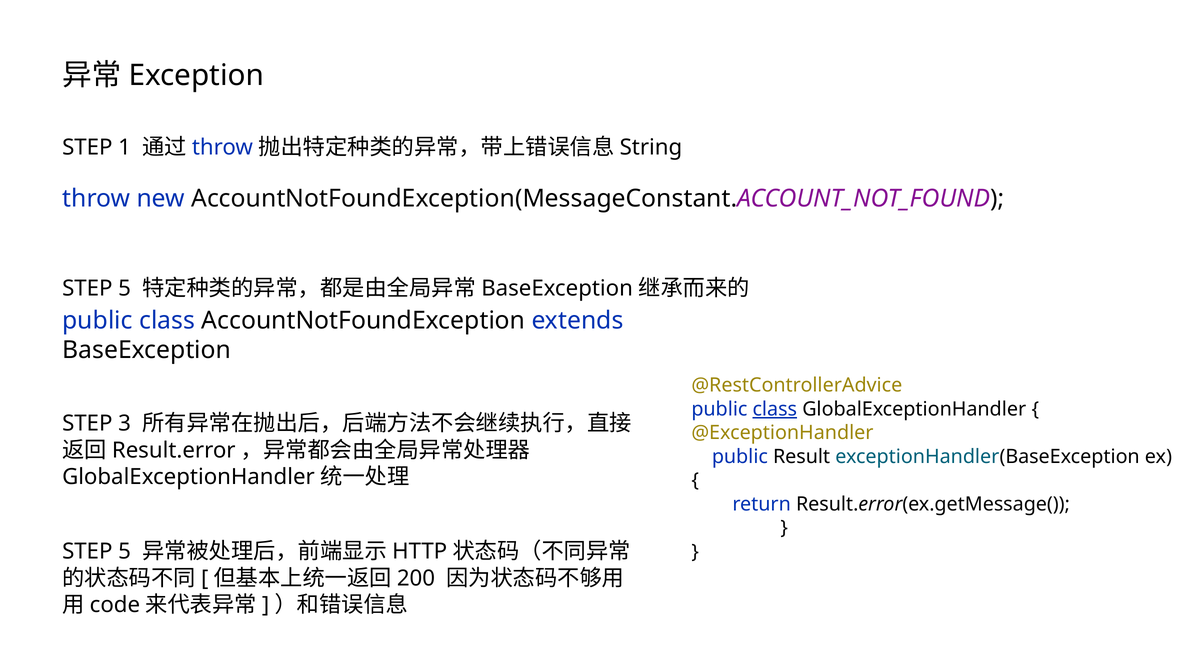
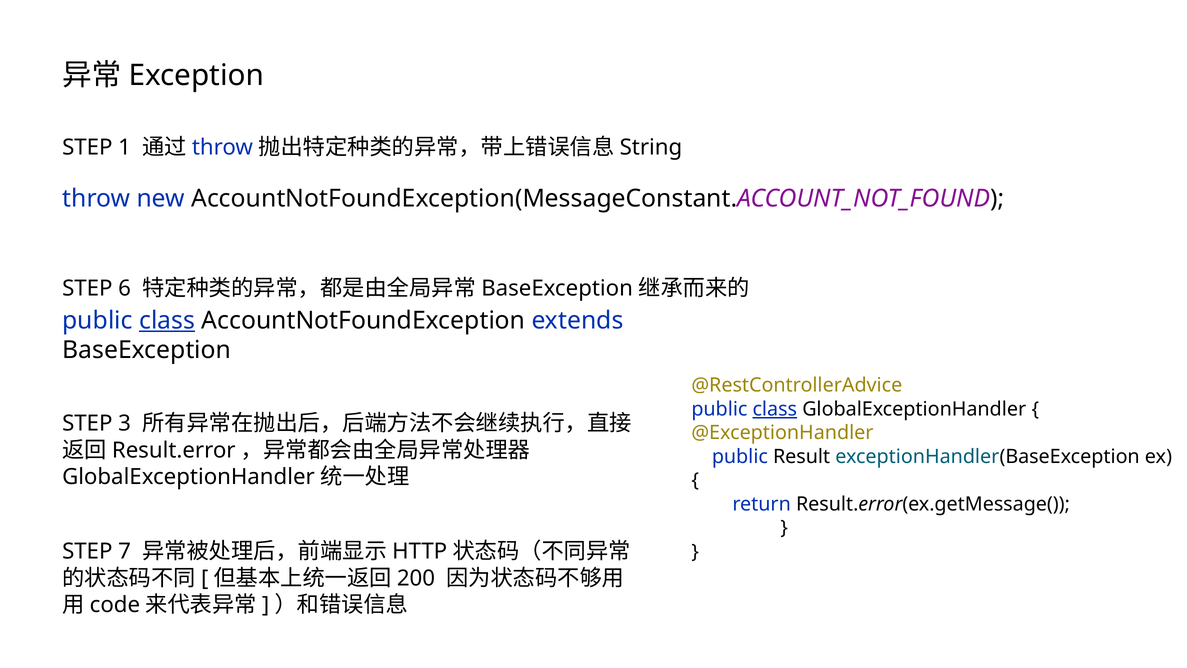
5 at (125, 288): 5 -> 6
class at (167, 320) underline: none -> present
5 at (125, 551): 5 -> 7
